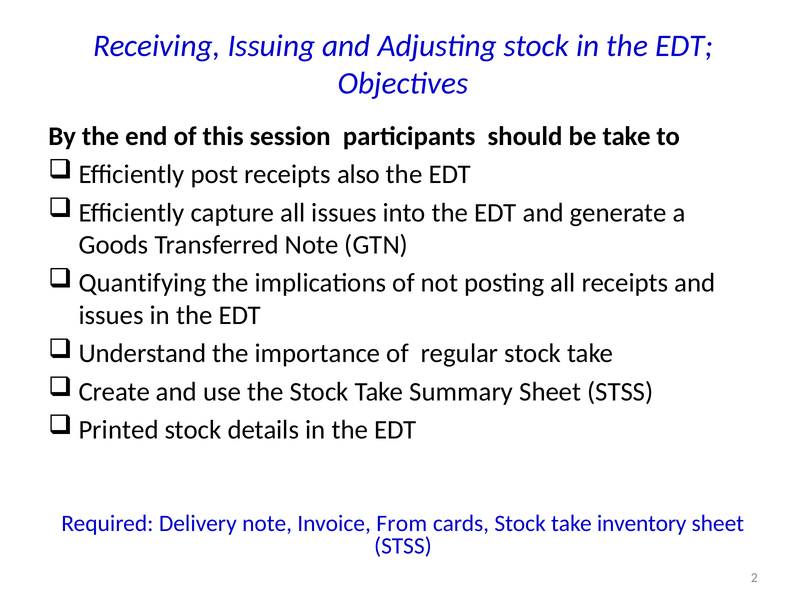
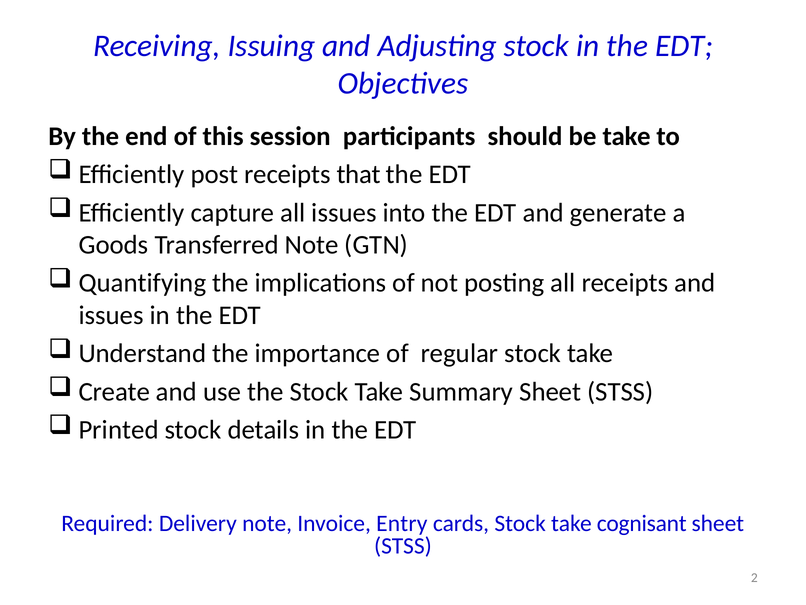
also: also -> that
From: From -> Entry
inventory: inventory -> cognisant
